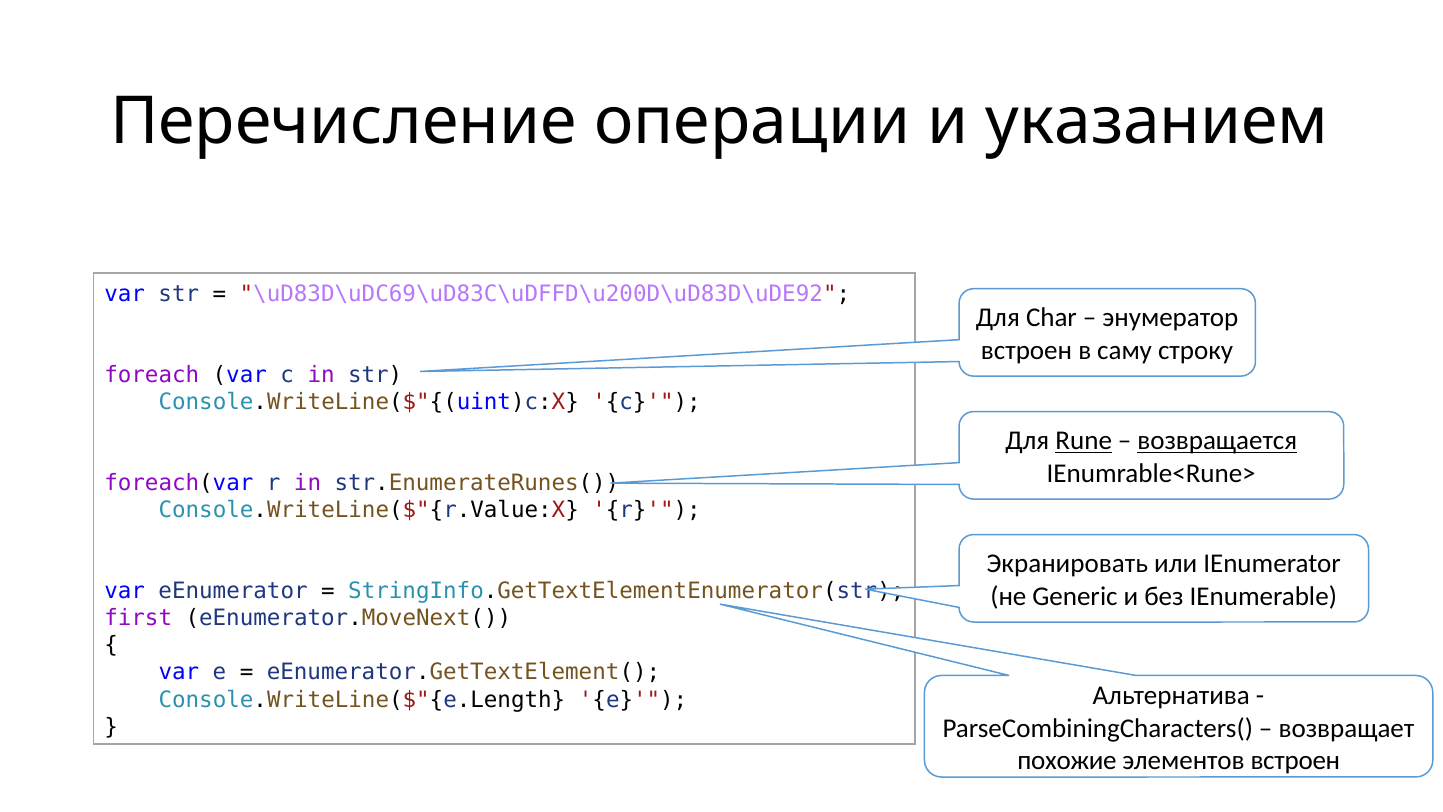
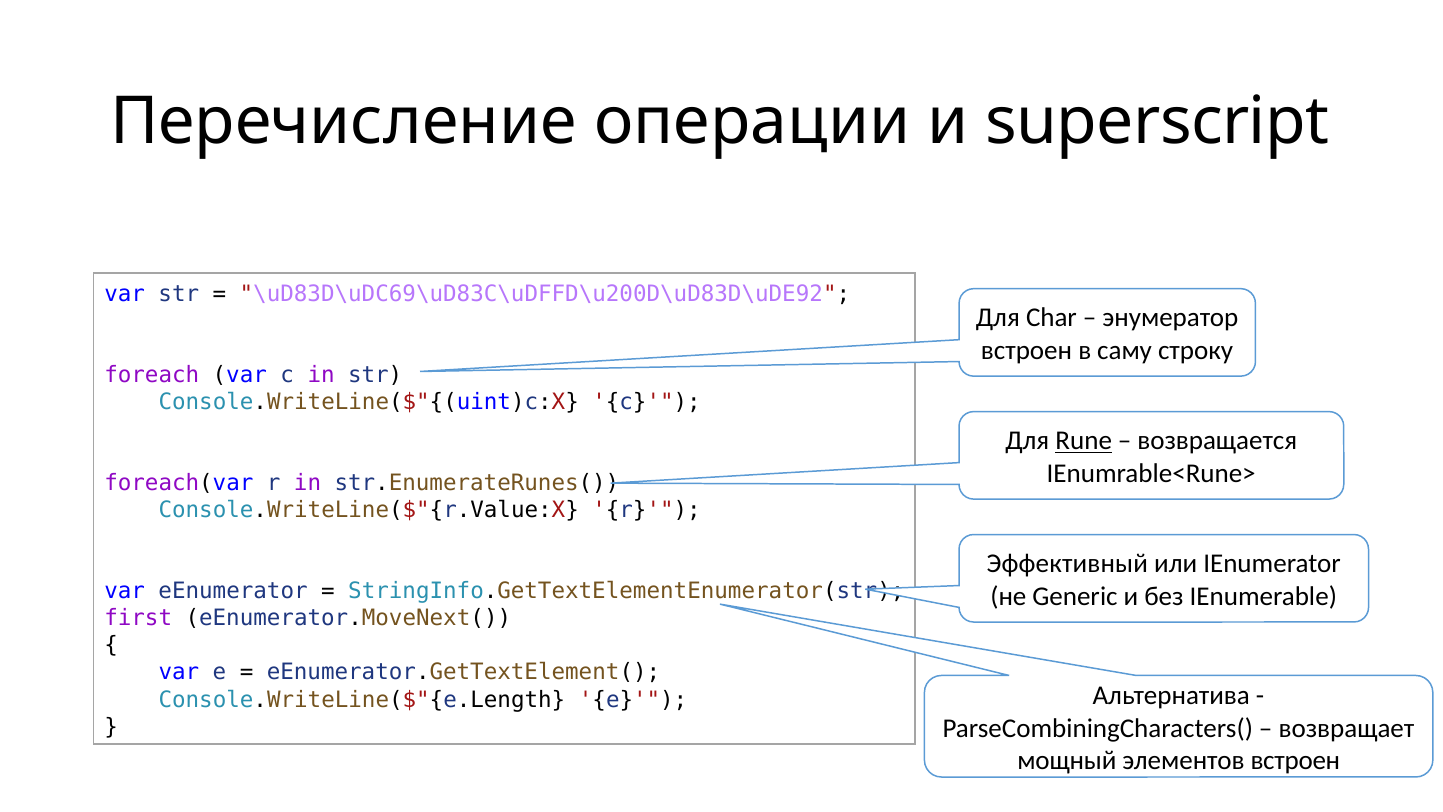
указанием: указанием -> superscript
возвращается underline: present -> none
Экранировать: Экранировать -> Эффективный
похожие: похожие -> мощный
